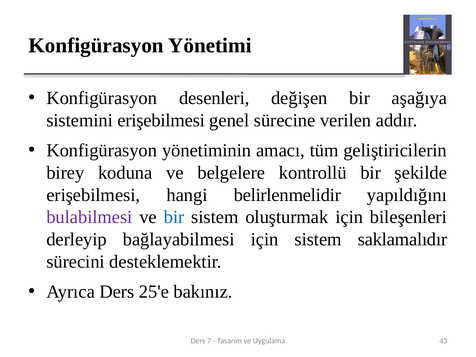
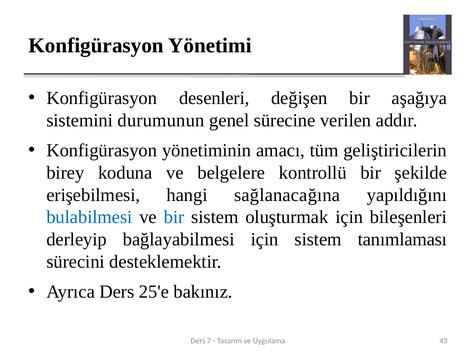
sistemini erişebilmesi: erişebilmesi -> durumunun
belirlenmelidir: belirlenmelidir -> sağlanacağına
bulabilmesi colour: purple -> blue
saklamalıdır: saklamalıdır -> tanımlaması
